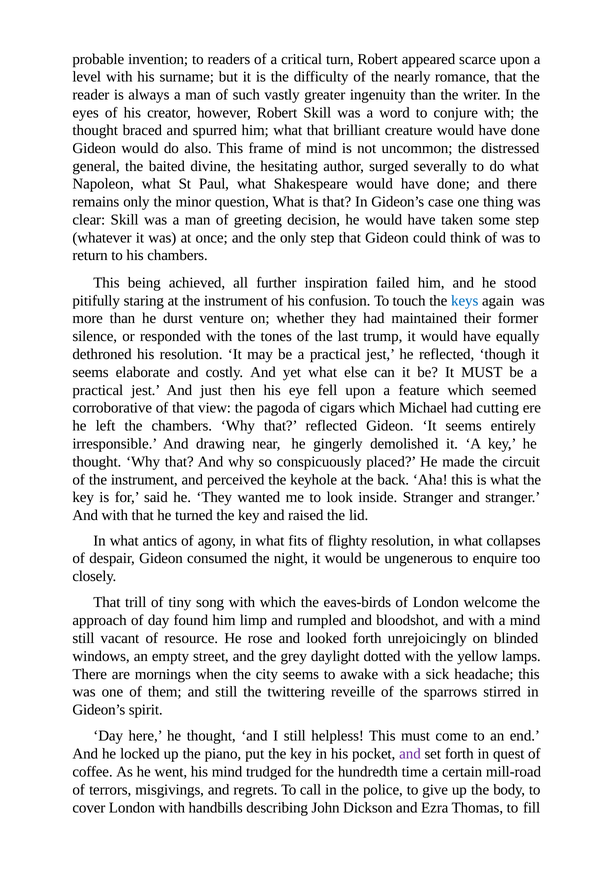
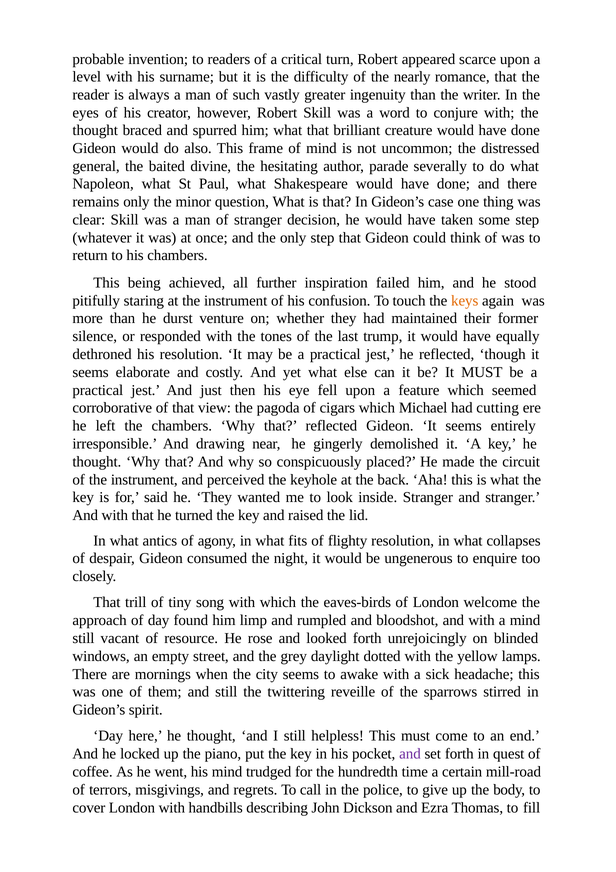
surged: surged -> parade
of greeting: greeting -> stranger
keys colour: blue -> orange
